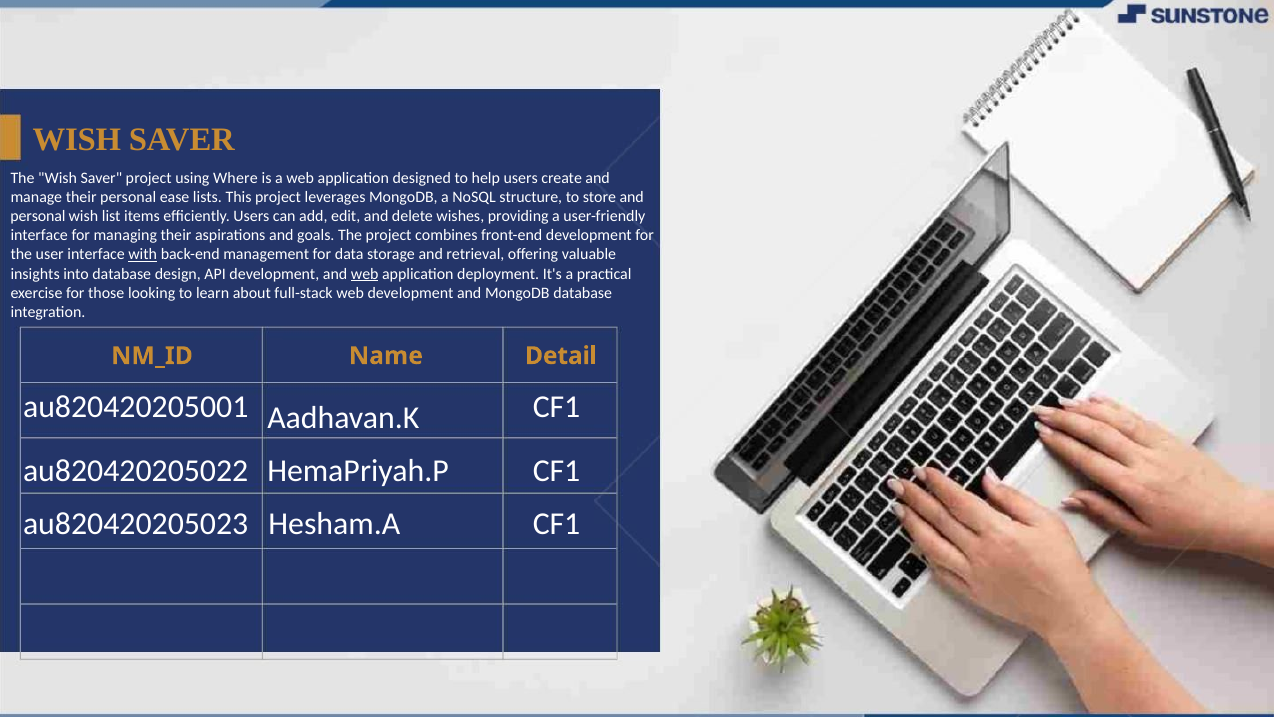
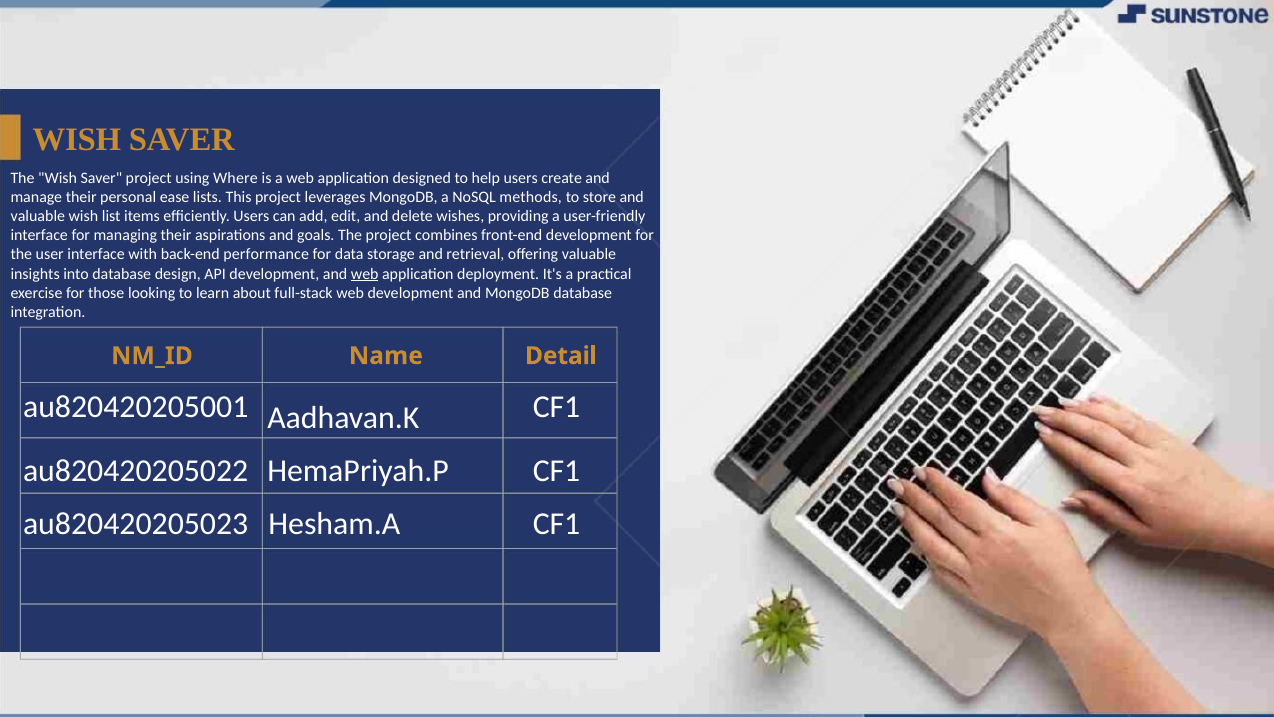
structure: structure -> methods
personal at (38, 216): personal -> valuable
with underline: present -> none
management: management -> performance
